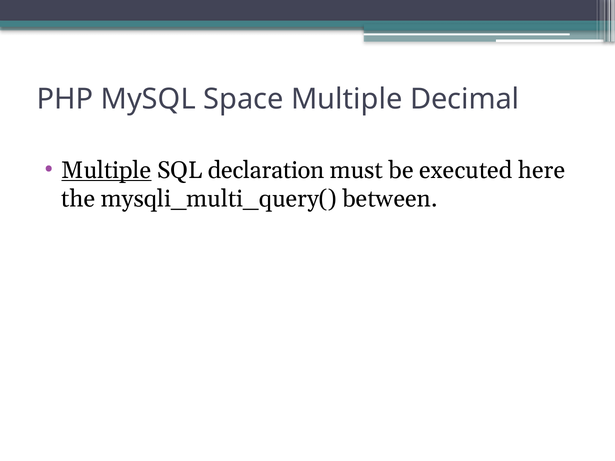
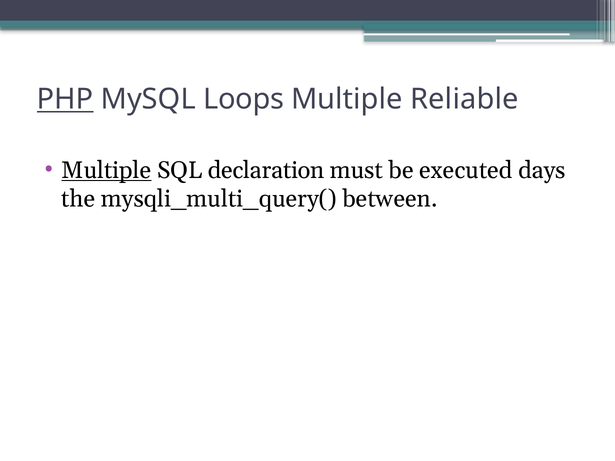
PHP underline: none -> present
Space: Space -> Loops
Decimal: Decimal -> Reliable
here: here -> days
